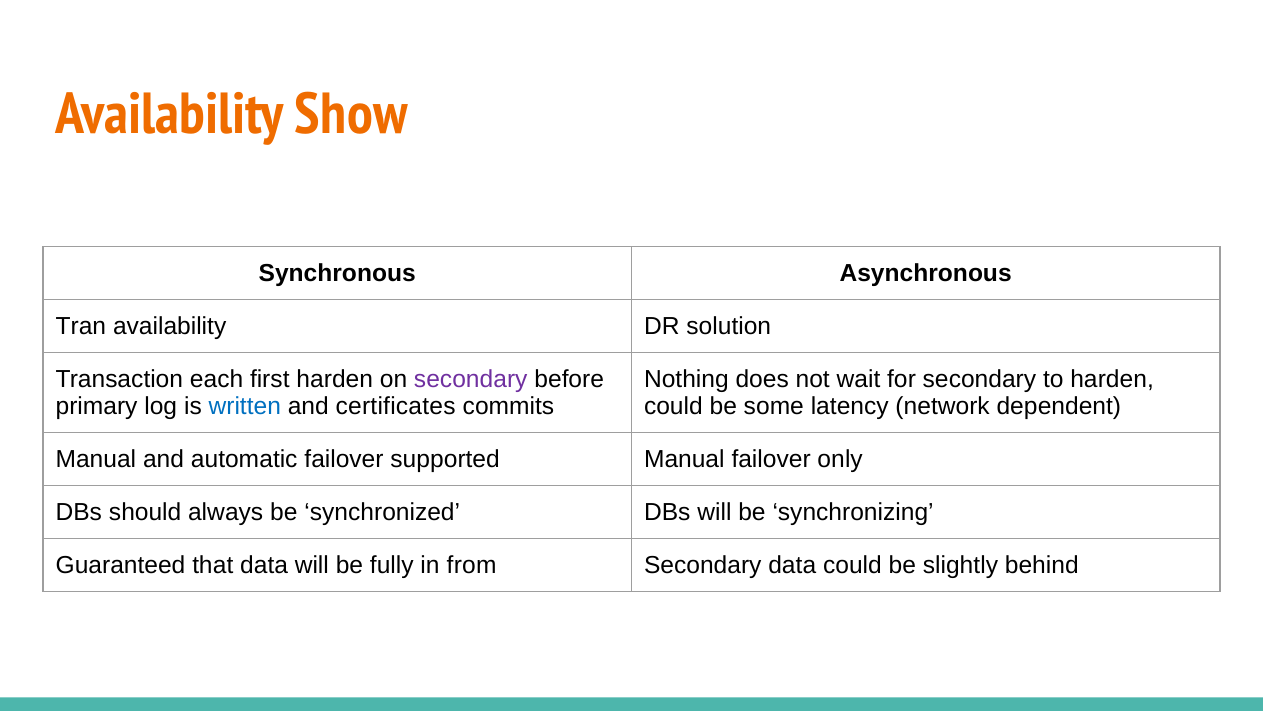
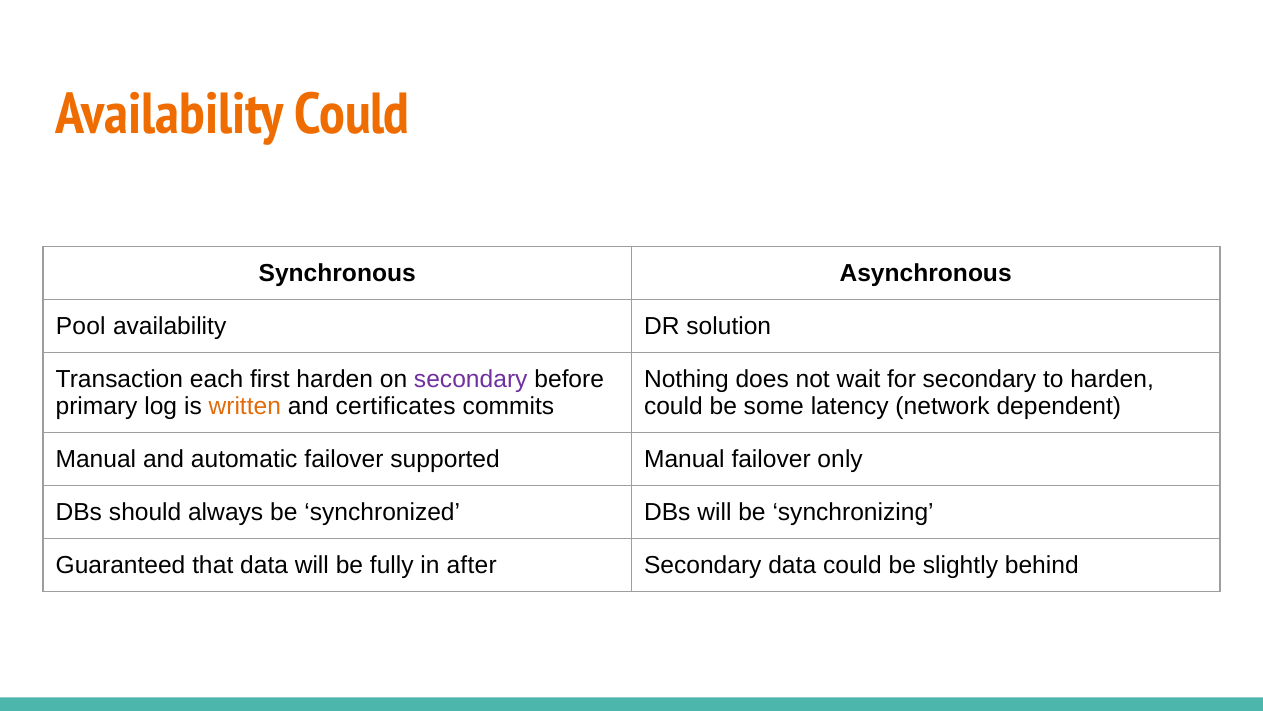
Availability Show: Show -> Could
Tran: Tran -> Pool
written colour: blue -> orange
from: from -> after
